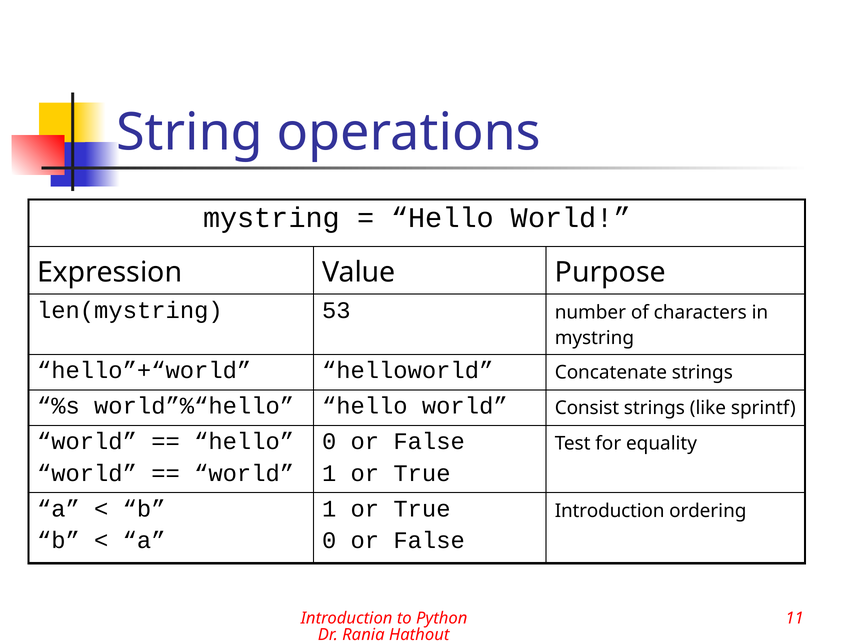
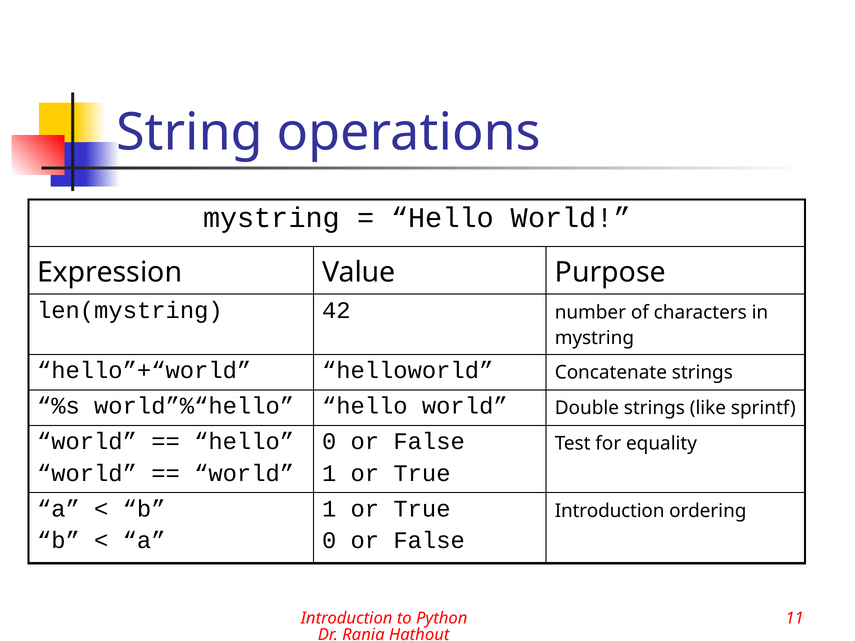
53: 53 -> 42
Consist: Consist -> Double
